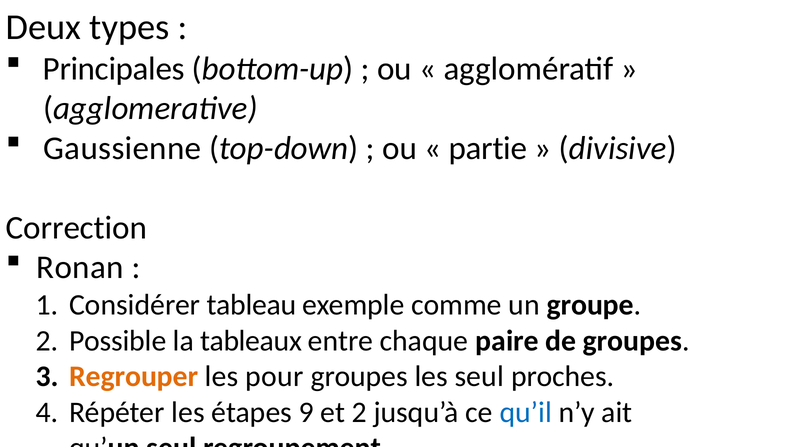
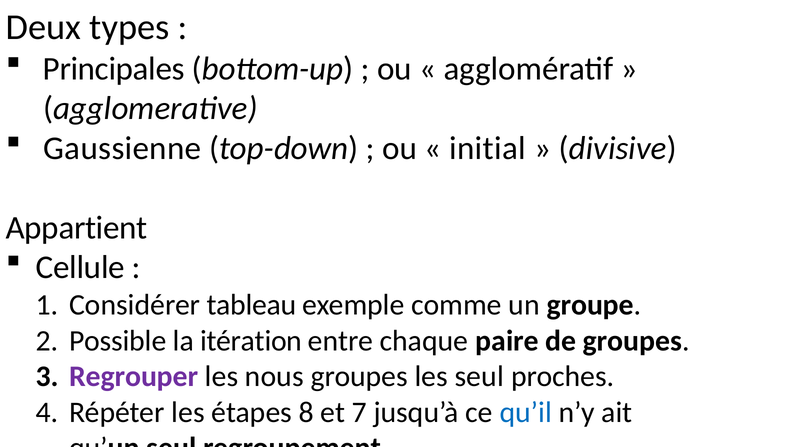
partie: partie -> initial
Correction: Correction -> Appartient
Ronan: Ronan -> Cellule
tableaux: tableaux -> itération
Regrouper colour: orange -> purple
les pour: pour -> nous
9: 9 -> 8
et 2: 2 -> 7
